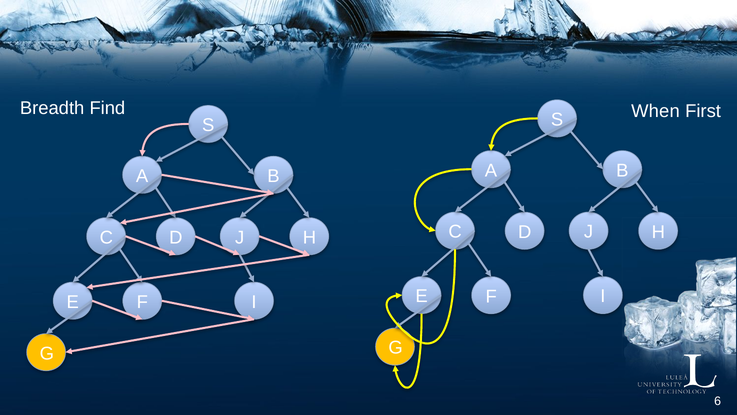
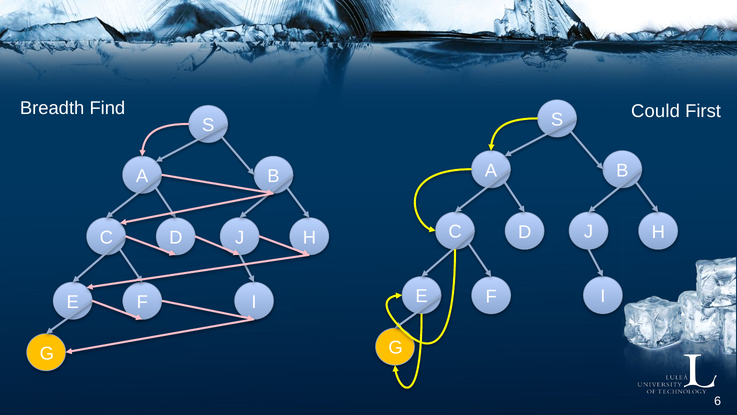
When: When -> Could
